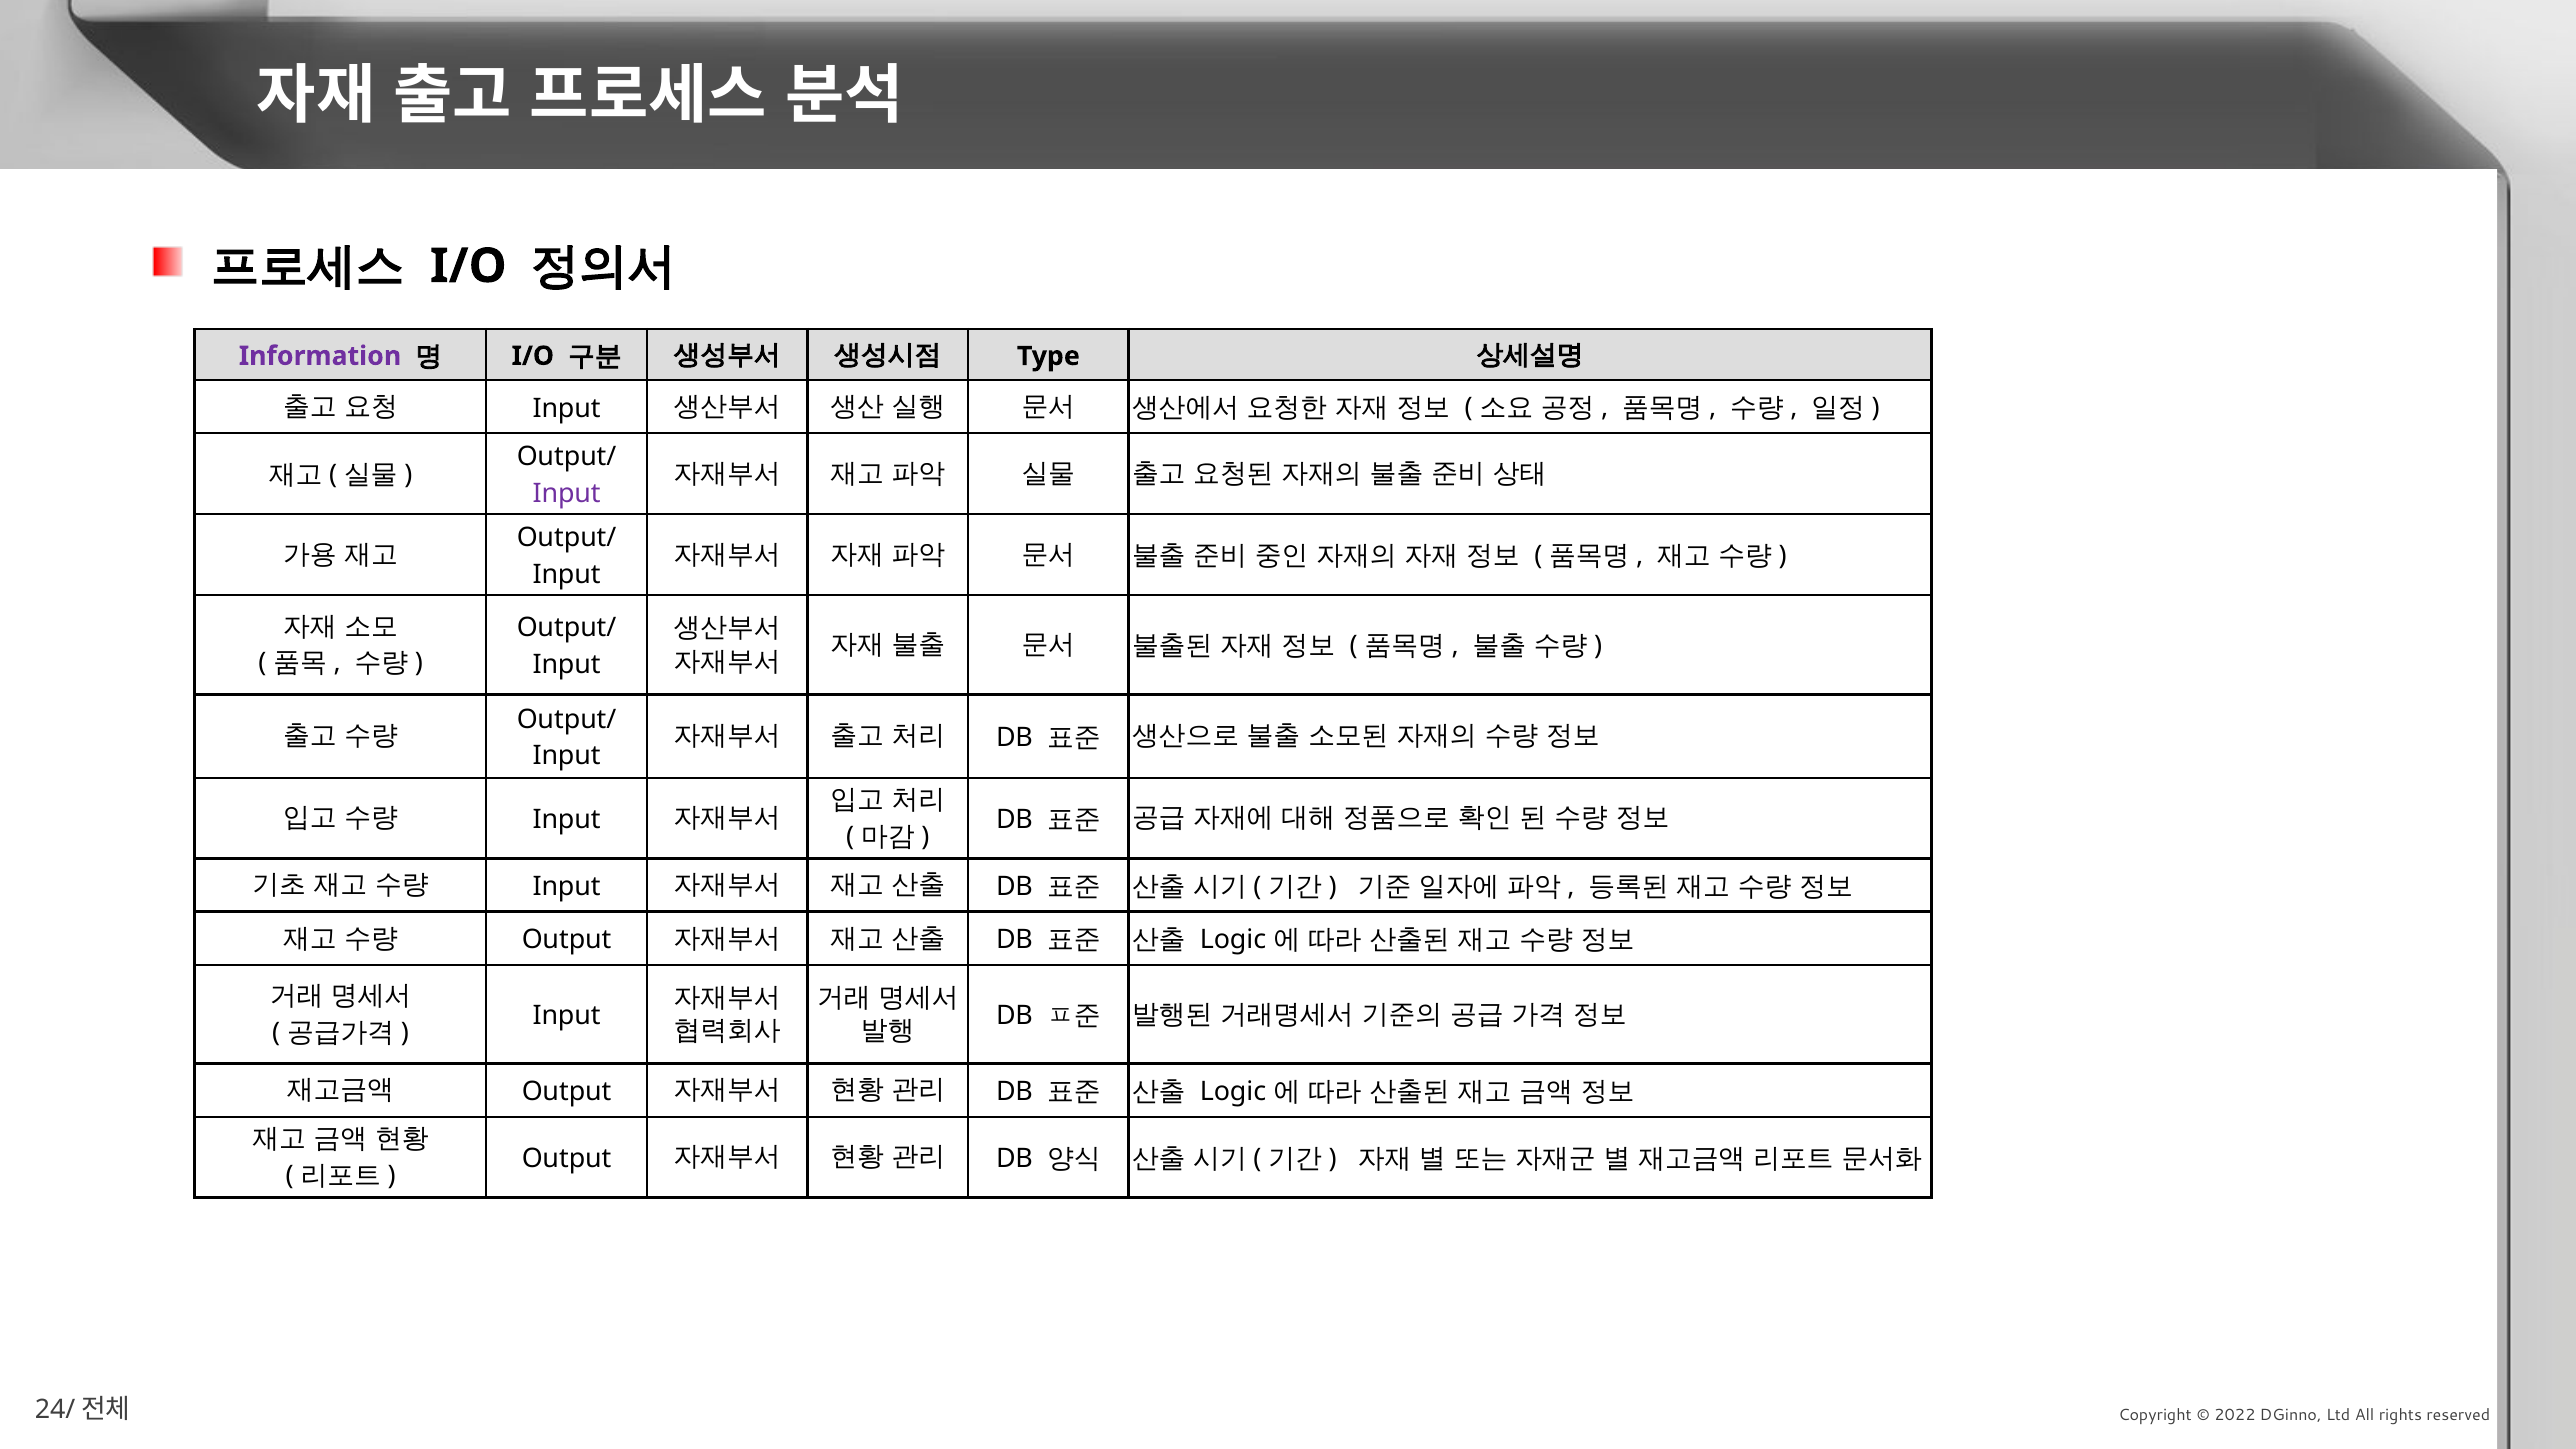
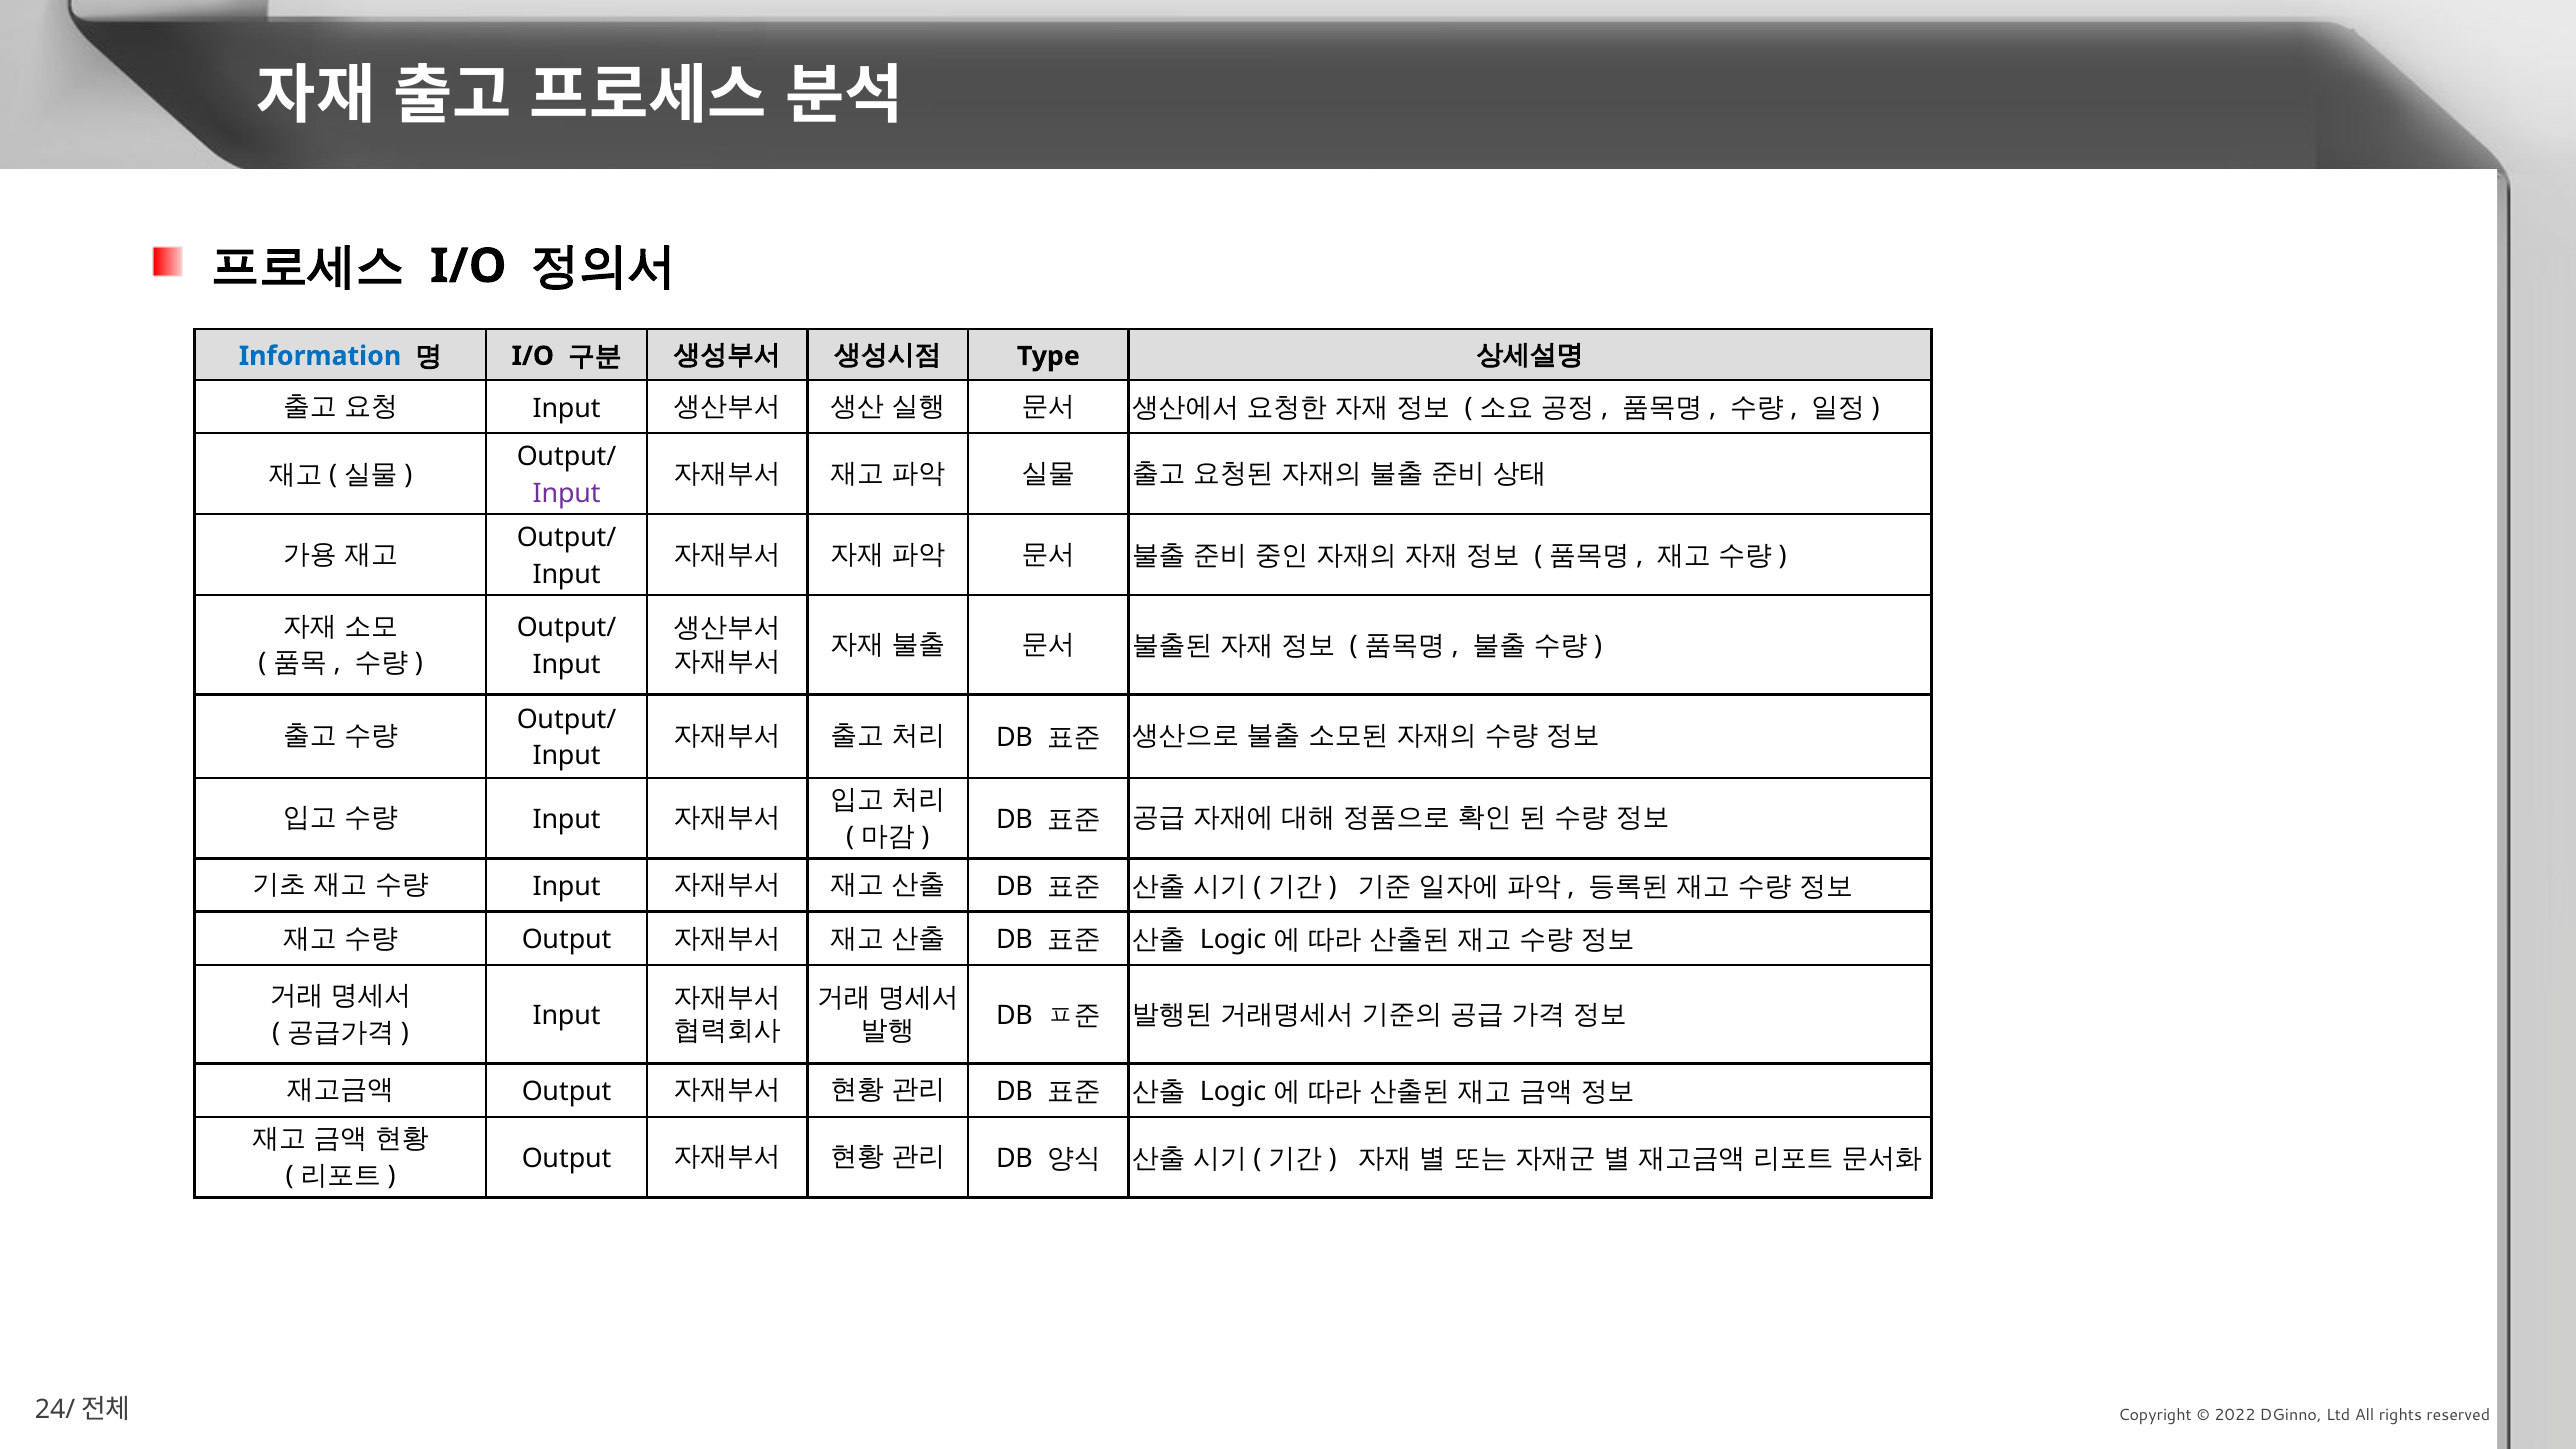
Information colour: purple -> blue
